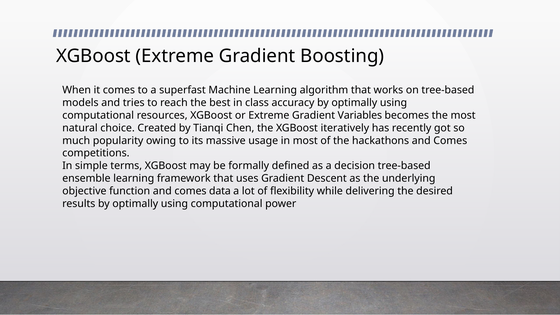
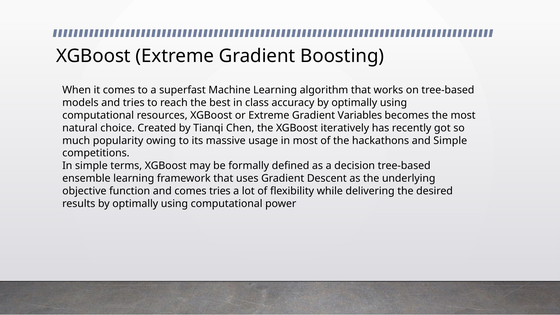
hackathons and Comes: Comes -> Simple
comes data: data -> tries
